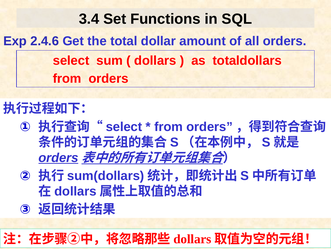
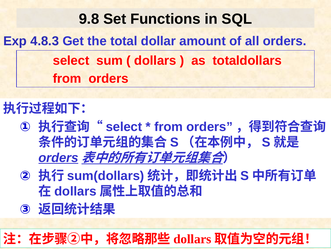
3.4: 3.4 -> 9.8
2.4.6: 2.4.6 -> 4.8.3
